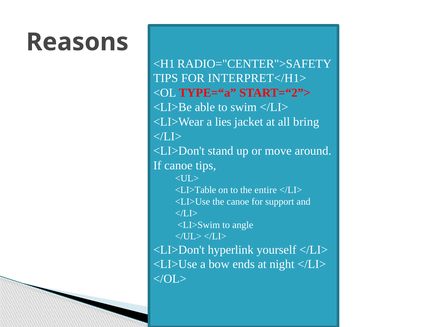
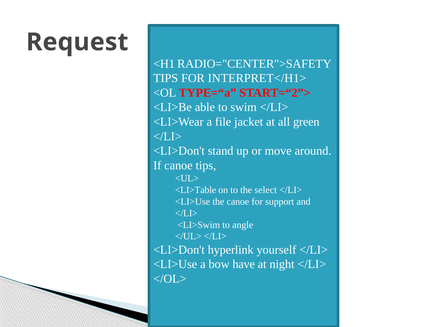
Reasons: Reasons -> Request
lies: lies -> file
bring: bring -> green
entire: entire -> select
ends: ends -> have
